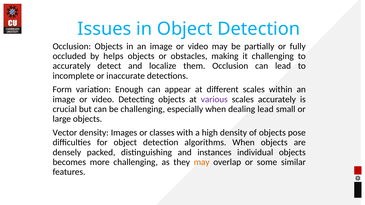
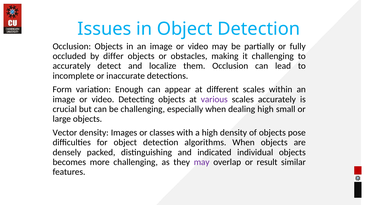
helps: helps -> differ
dealing lead: lead -> high
instances: instances -> indicated
may at (202, 162) colour: orange -> purple
some: some -> result
